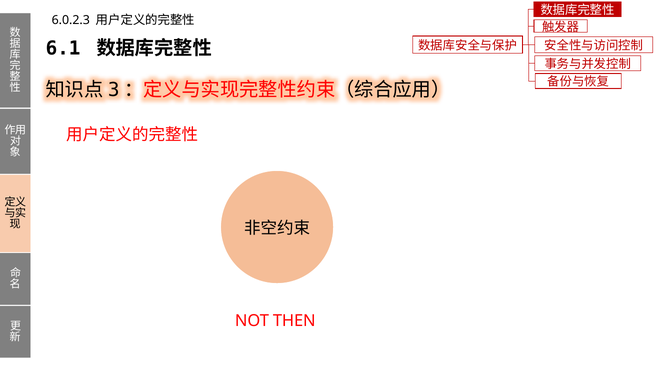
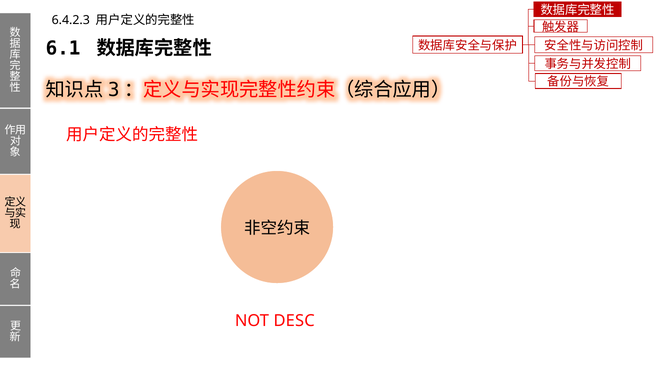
6.0.2.3: 6.0.2.3 -> 6.4.2.3
THEN: THEN -> DESC
